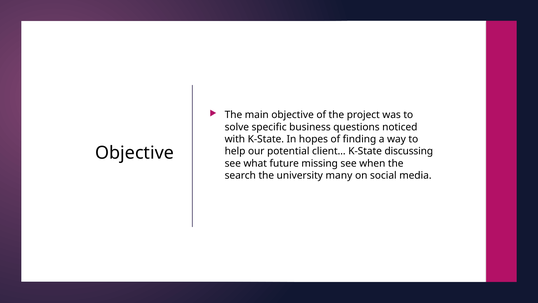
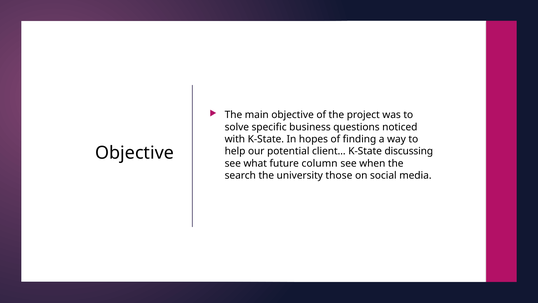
missing: missing -> column
many: many -> those
